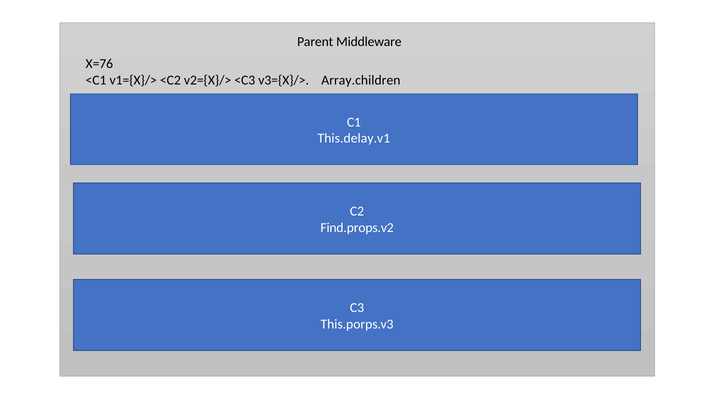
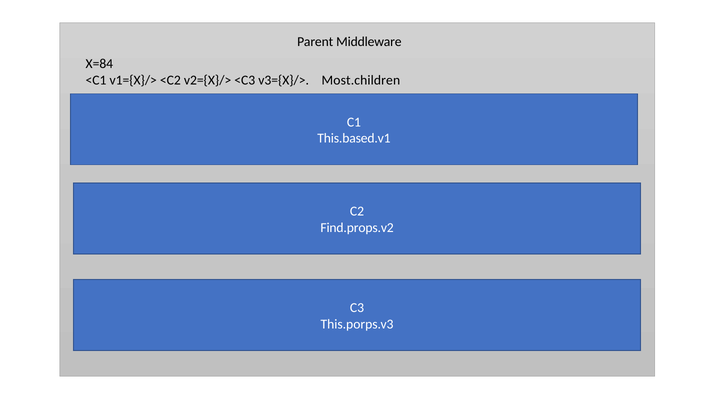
X=76: X=76 -> X=84
Array.children: Array.children -> Most.children
This.delay.v1: This.delay.v1 -> This.based.v1
